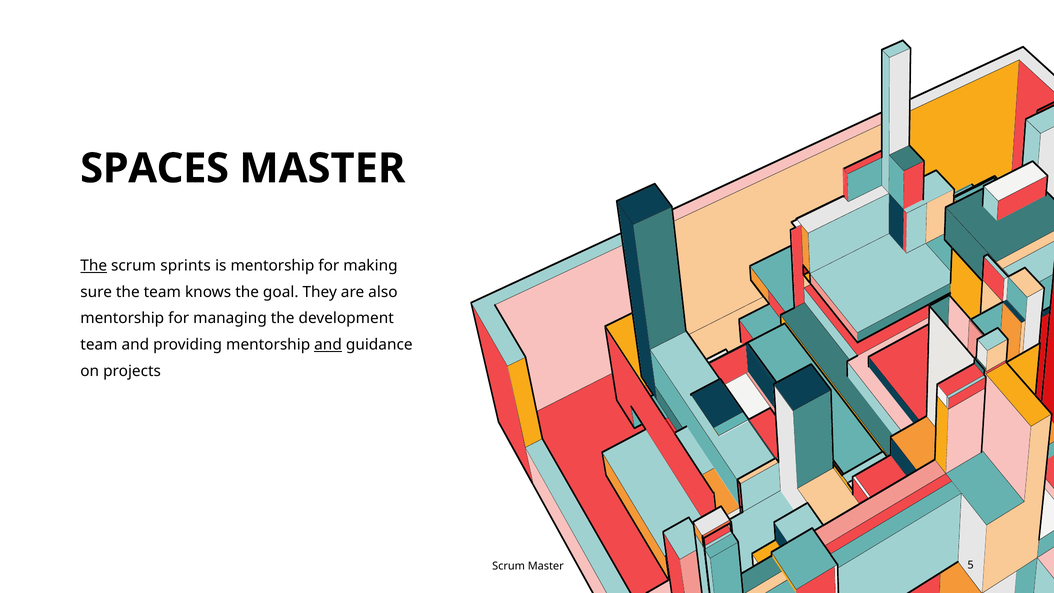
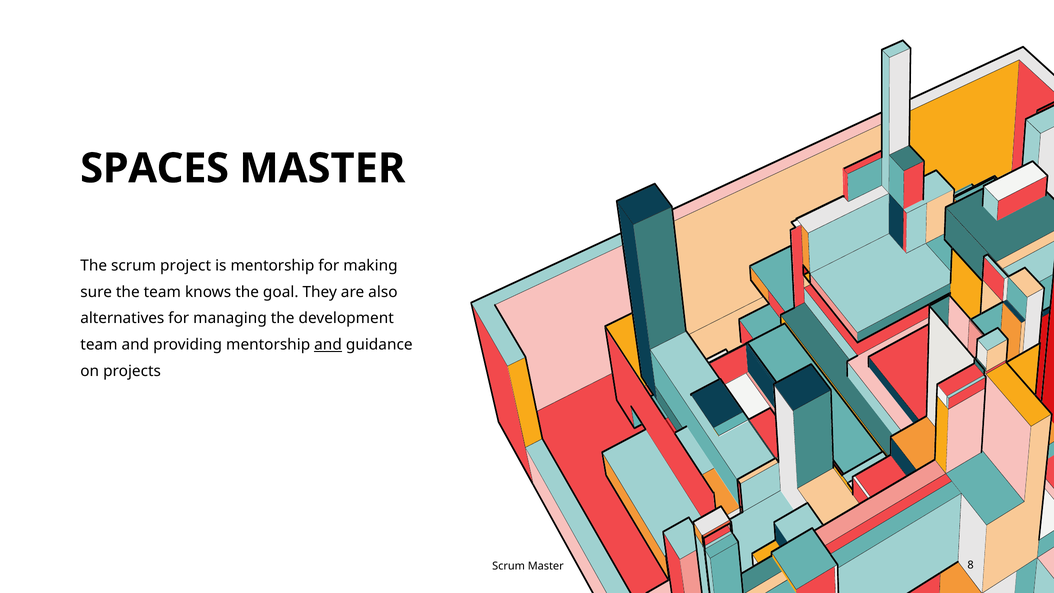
The at (94, 266) underline: present -> none
sprints: sprints -> project
mentorship at (122, 318): mentorship -> alternatives
5: 5 -> 8
